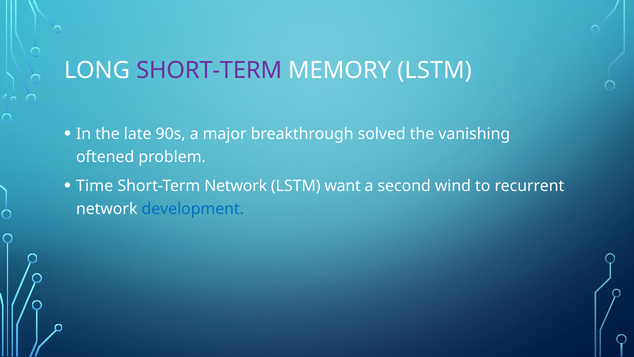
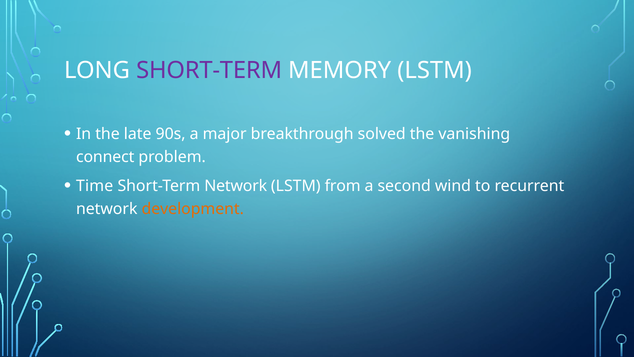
oftened: oftened -> connect
want: want -> from
development colour: blue -> orange
